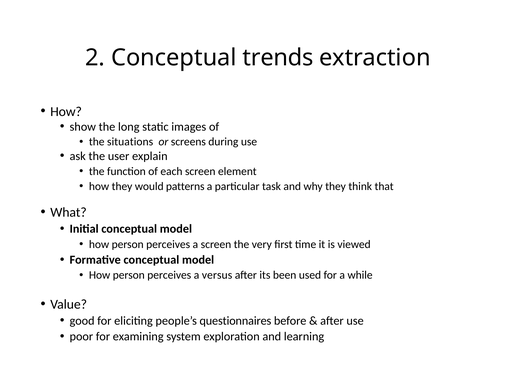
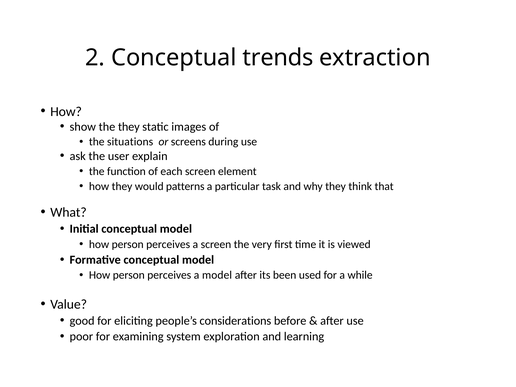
the long: long -> they
a versus: versus -> model
questionnaires: questionnaires -> considerations
